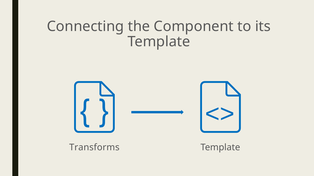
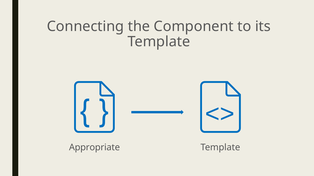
Transforms: Transforms -> Appropriate
